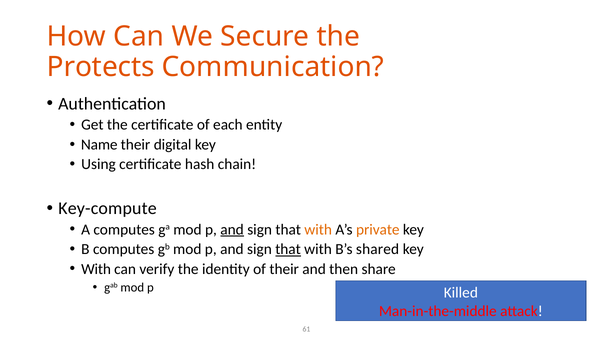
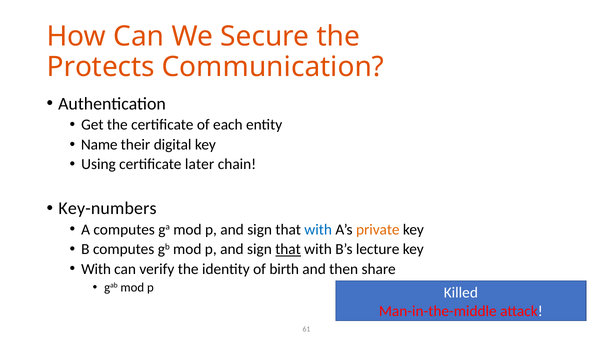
hash: hash -> later
Key-compute: Key-compute -> Key-numbers
and at (232, 229) underline: present -> none
with at (318, 229) colour: orange -> blue
shared: shared -> lecture
of their: their -> birth
